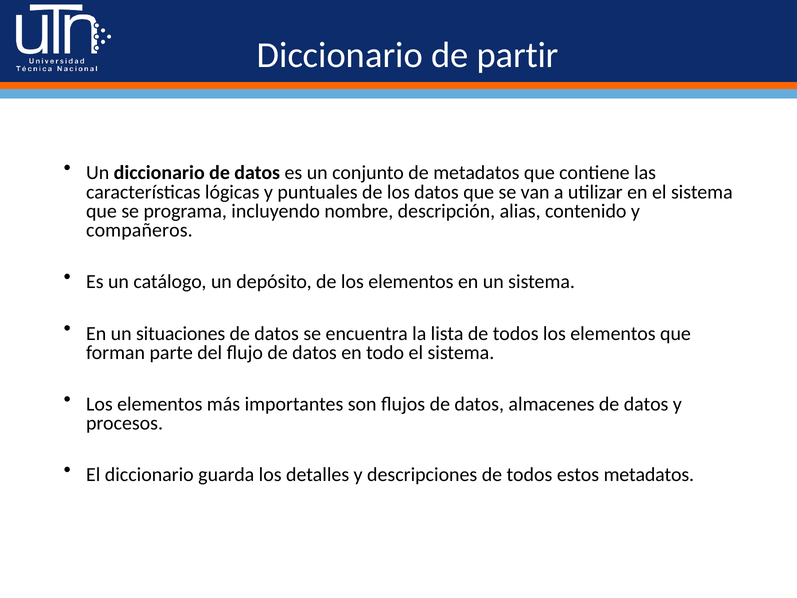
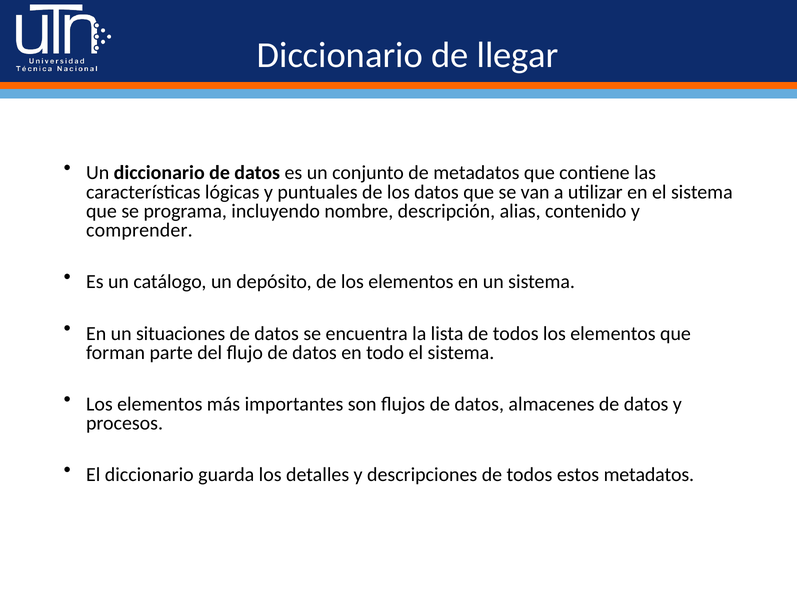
partir: partir -> llegar
compañeros: compañeros -> comprender
